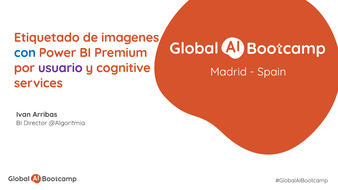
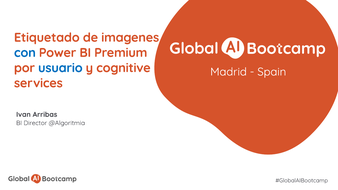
usuario colour: purple -> blue
